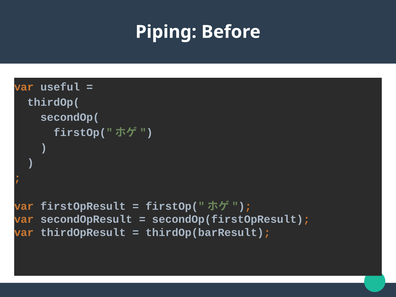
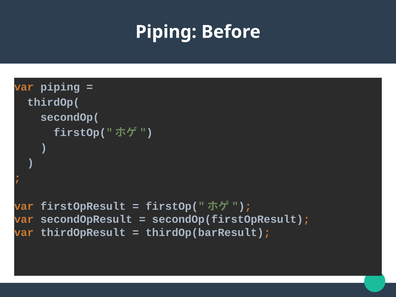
var useful: useful -> piping
